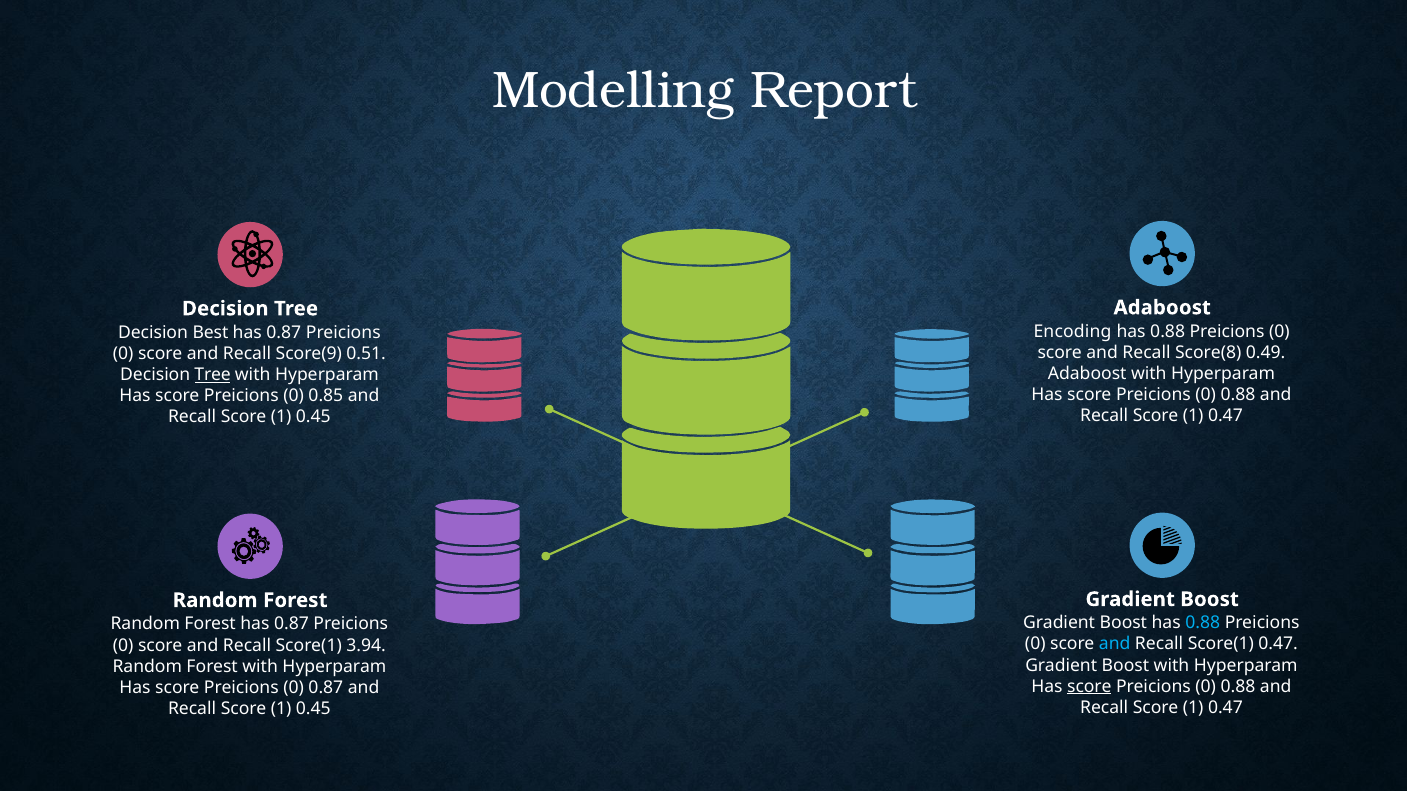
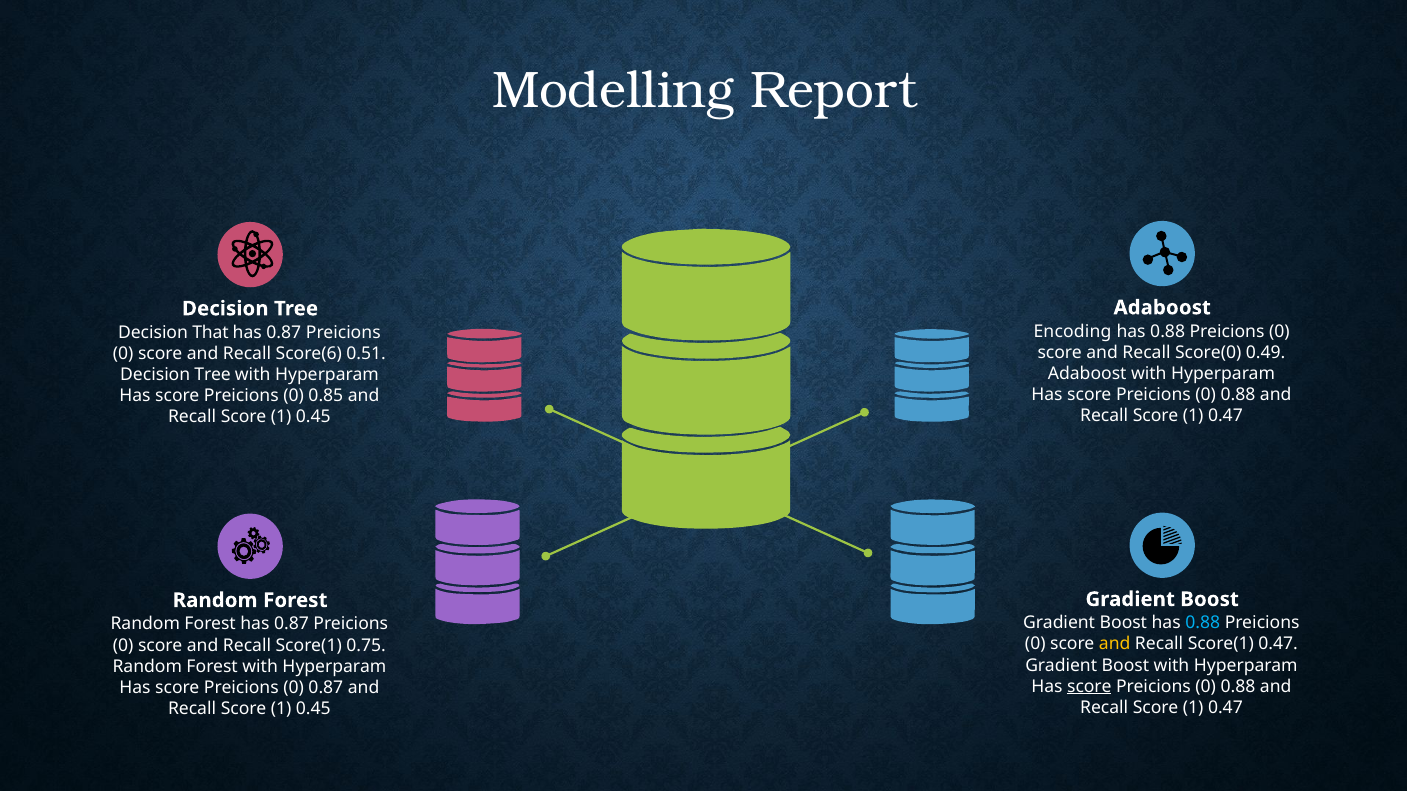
Best: Best -> That
Score(8: Score(8 -> Score(0
Score(9: Score(9 -> Score(6
Tree at (213, 375) underline: present -> none
and at (1115, 645) colour: light blue -> yellow
3.94: 3.94 -> 0.75
